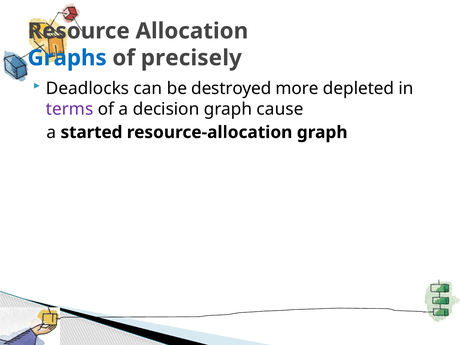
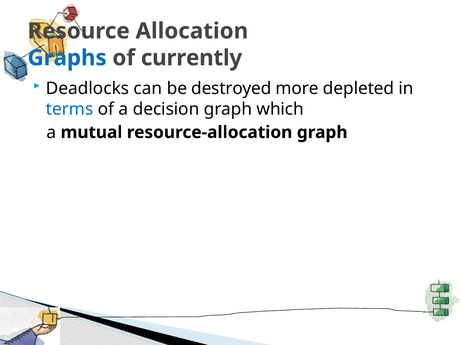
precisely: precisely -> currently
terms colour: purple -> blue
cause: cause -> which
started: started -> mutual
